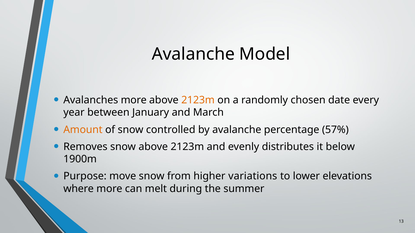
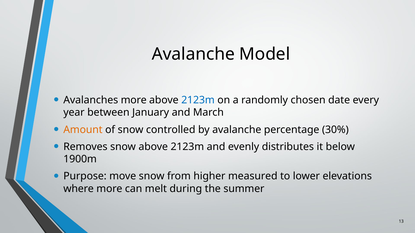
2123m at (198, 100) colour: orange -> blue
57%: 57% -> 30%
variations: variations -> measured
